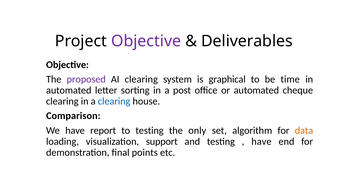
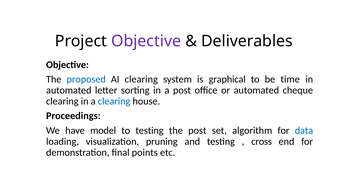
proposed colour: purple -> blue
Comparison: Comparison -> Proceedings
report: report -> model
the only: only -> post
data colour: orange -> blue
support: support -> pruning
have at (261, 141): have -> cross
